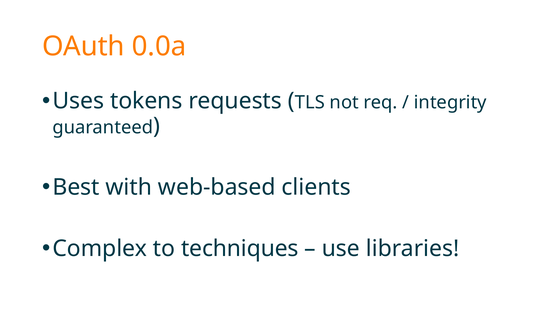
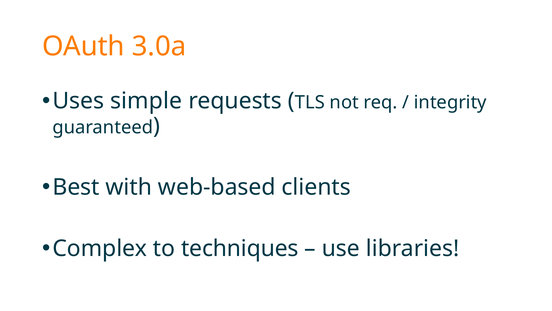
0.0a: 0.0a -> 3.0a
tokens: tokens -> simple
